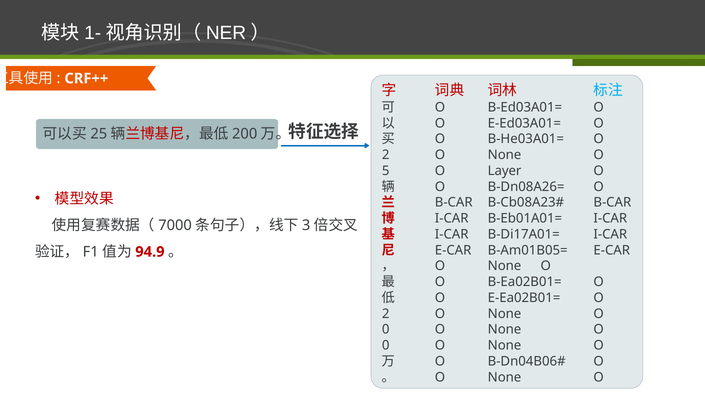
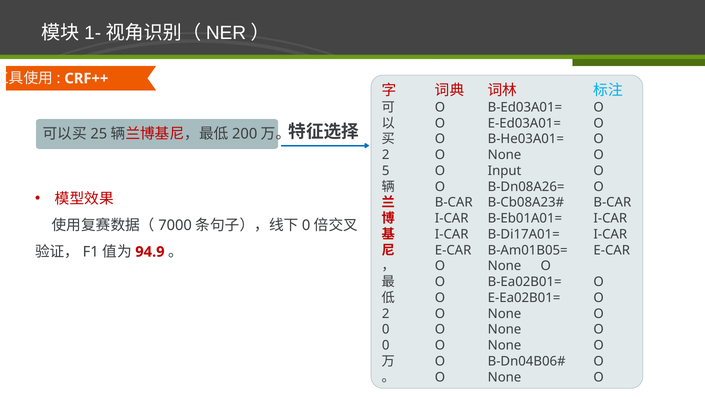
Layer: Layer -> Input
3 at (306, 225): 3 -> 0
